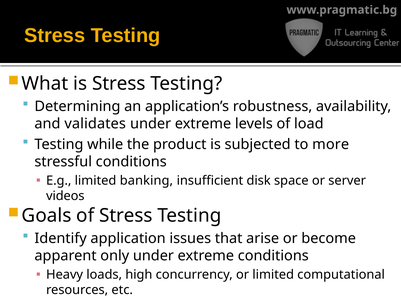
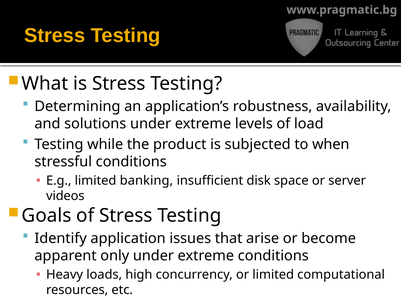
validates: validates -> solutions
more: more -> when
